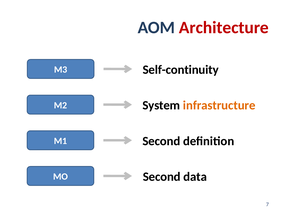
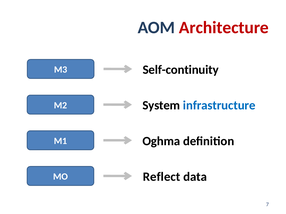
infrastructure colour: orange -> blue
M1 Second: Second -> Oghma
MO Second: Second -> Reflect
